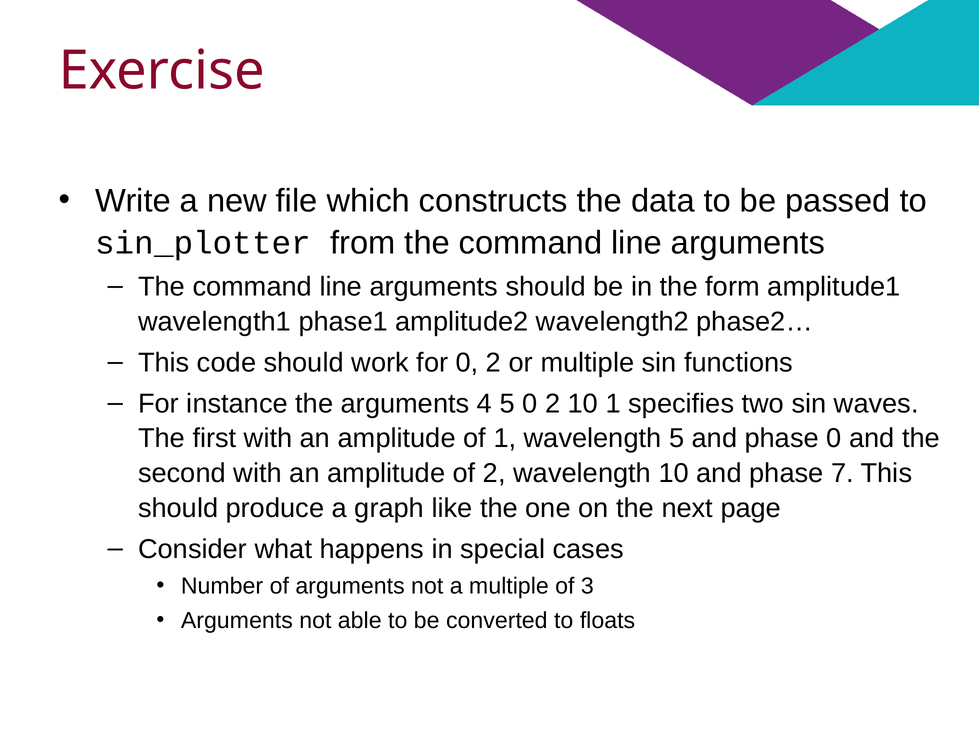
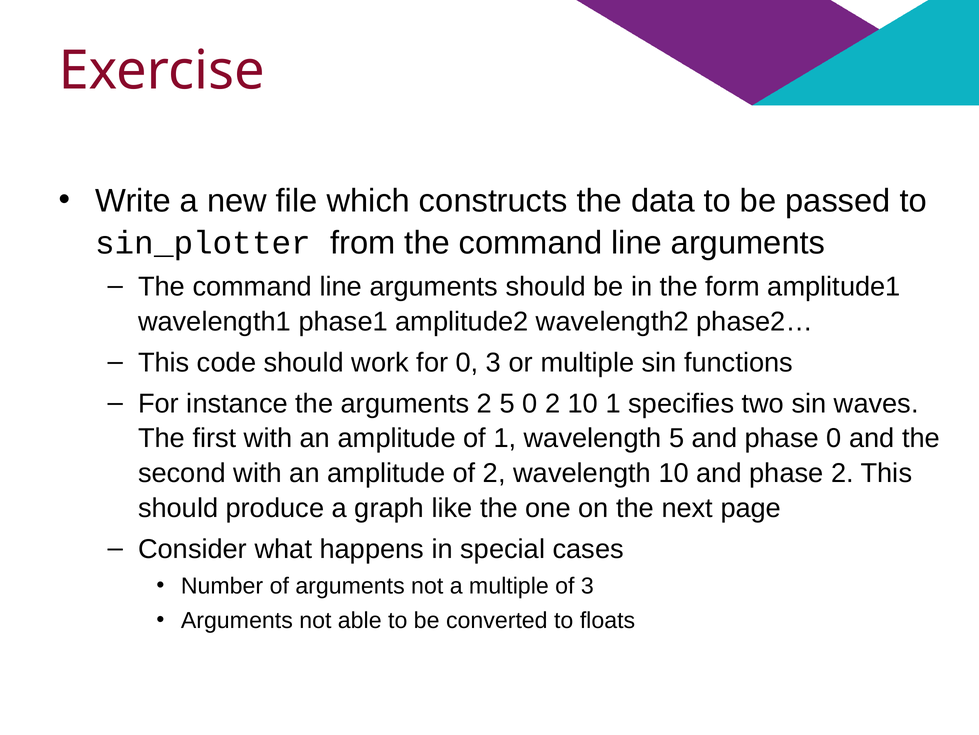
for 0 2: 2 -> 3
arguments 4: 4 -> 2
phase 7: 7 -> 2
